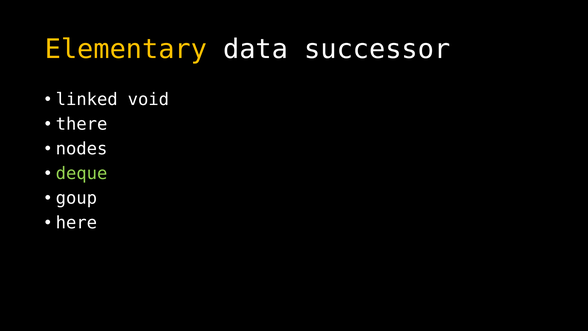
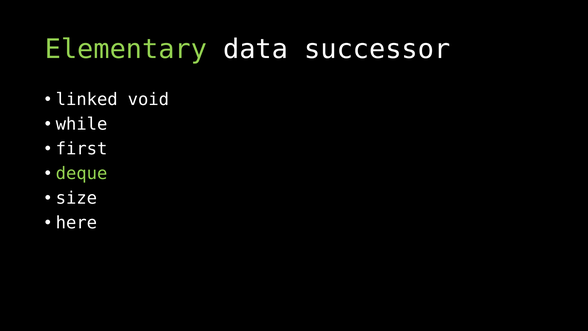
Elementary colour: yellow -> light green
there: there -> while
nodes: nodes -> first
goup: goup -> size
